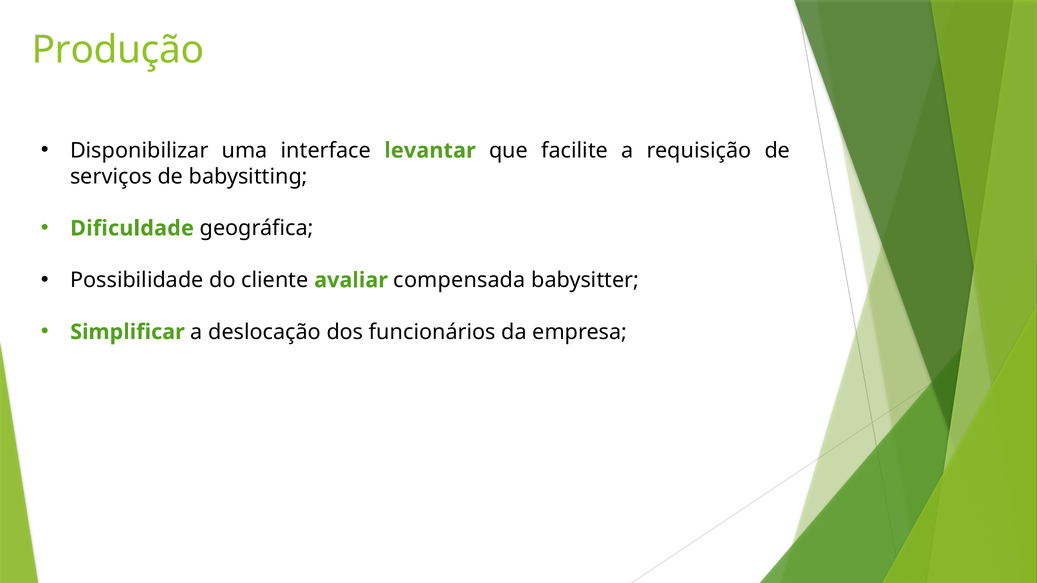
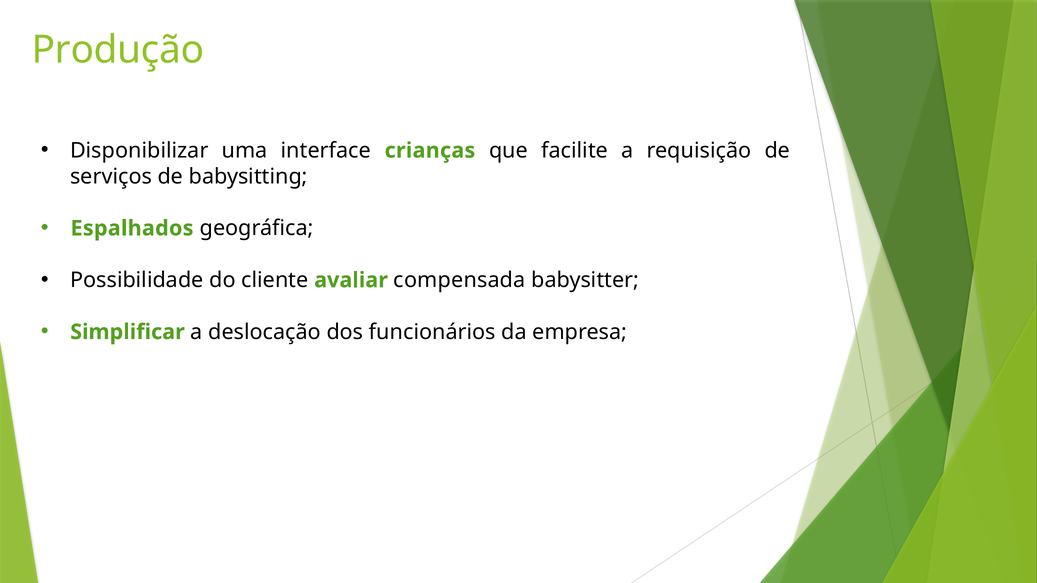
levantar: levantar -> crianças
Dificuldade: Dificuldade -> Espalhados
